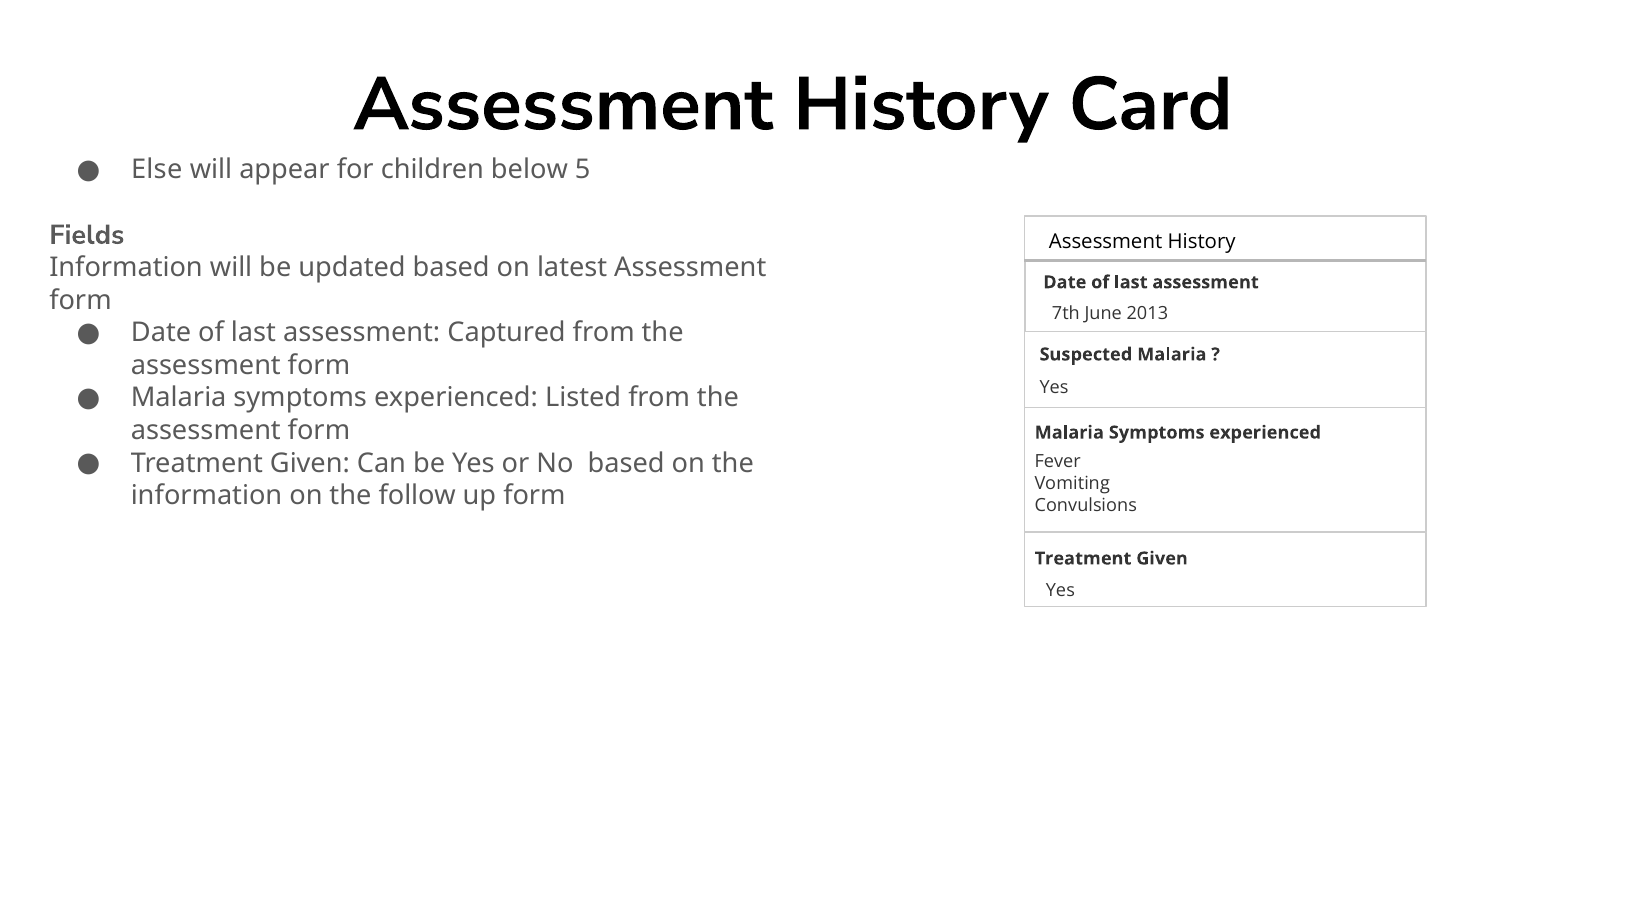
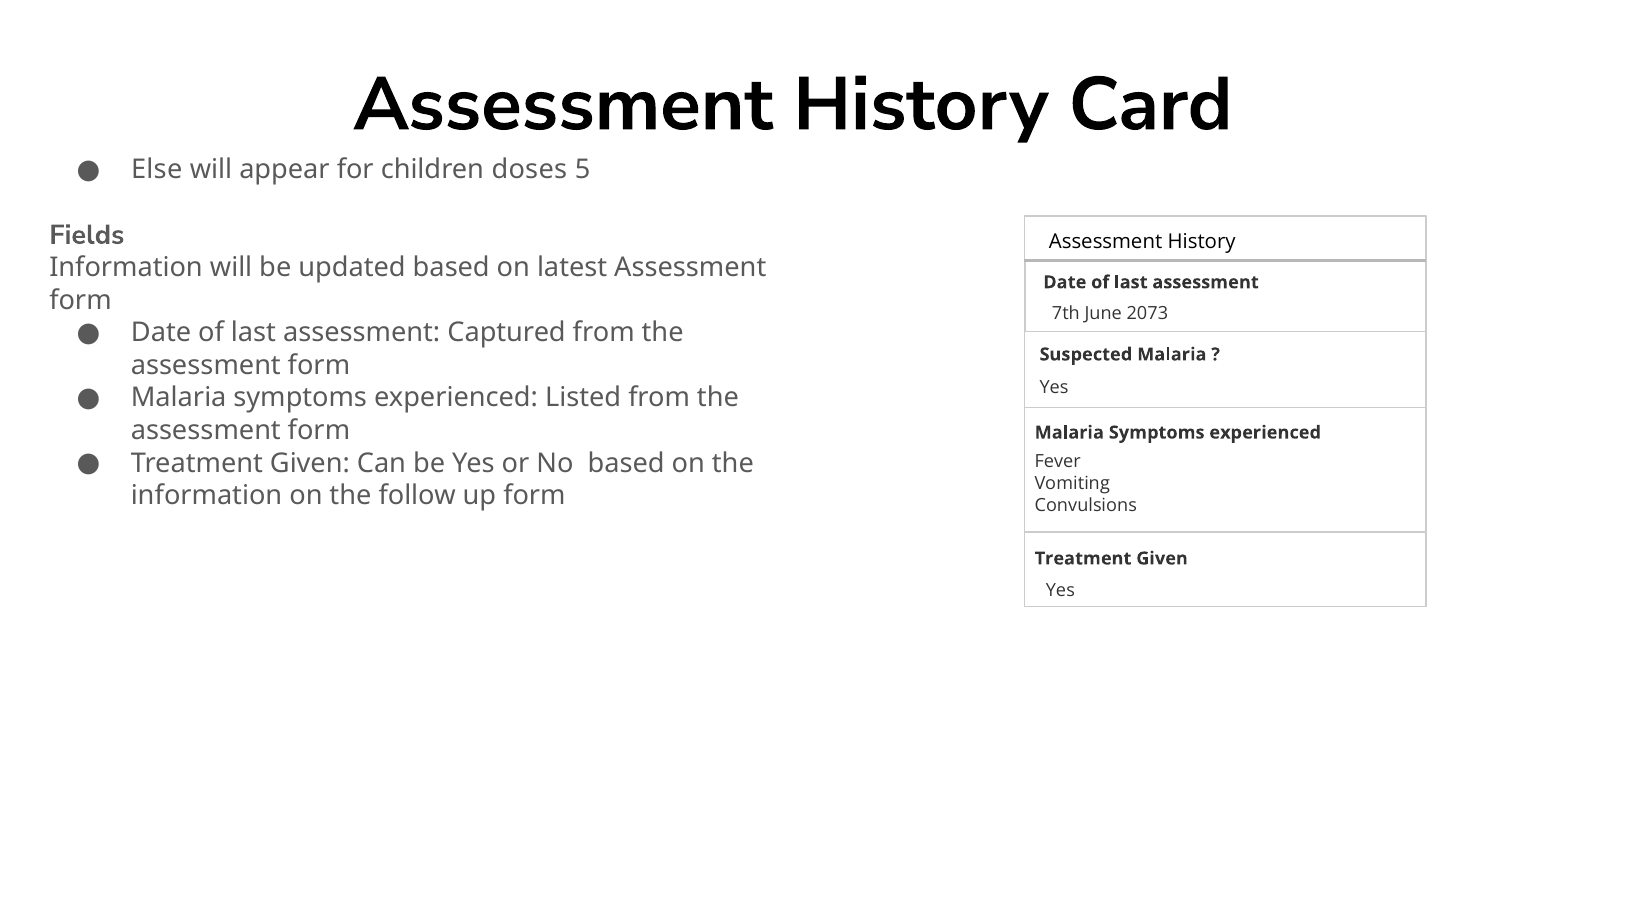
below: below -> doses
2013: 2013 -> 2073
